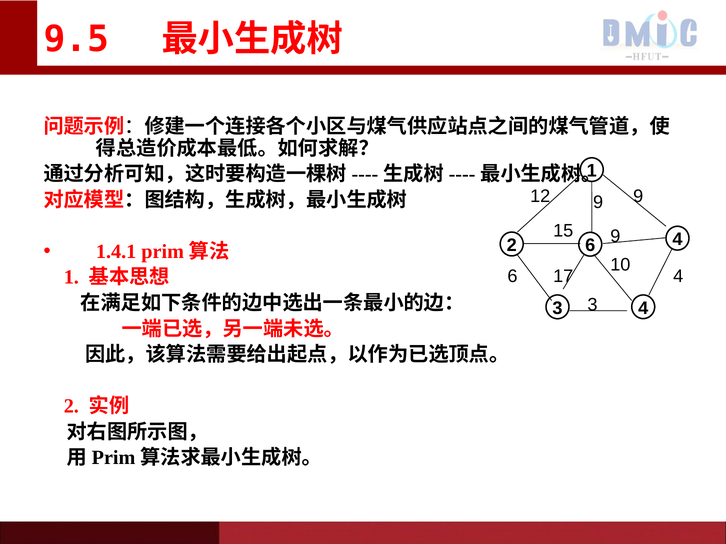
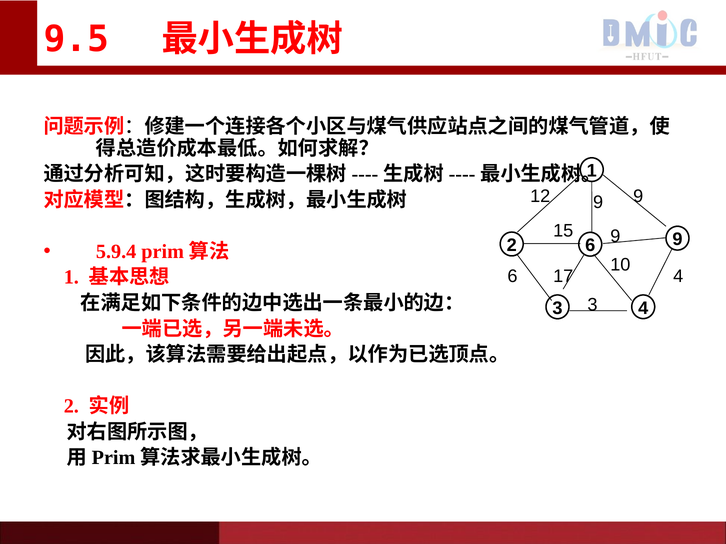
2 4: 4 -> 9
1.4.1: 1.4.1 -> 5.9.4
